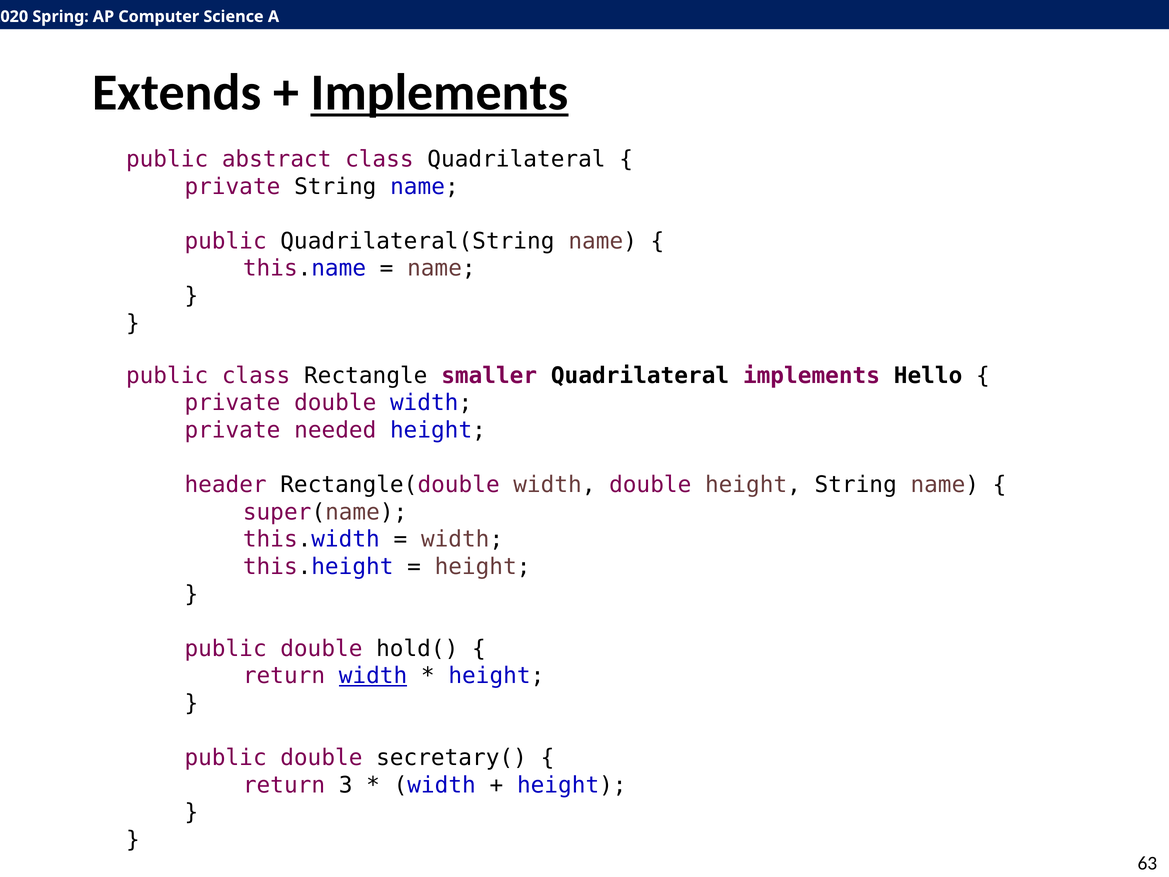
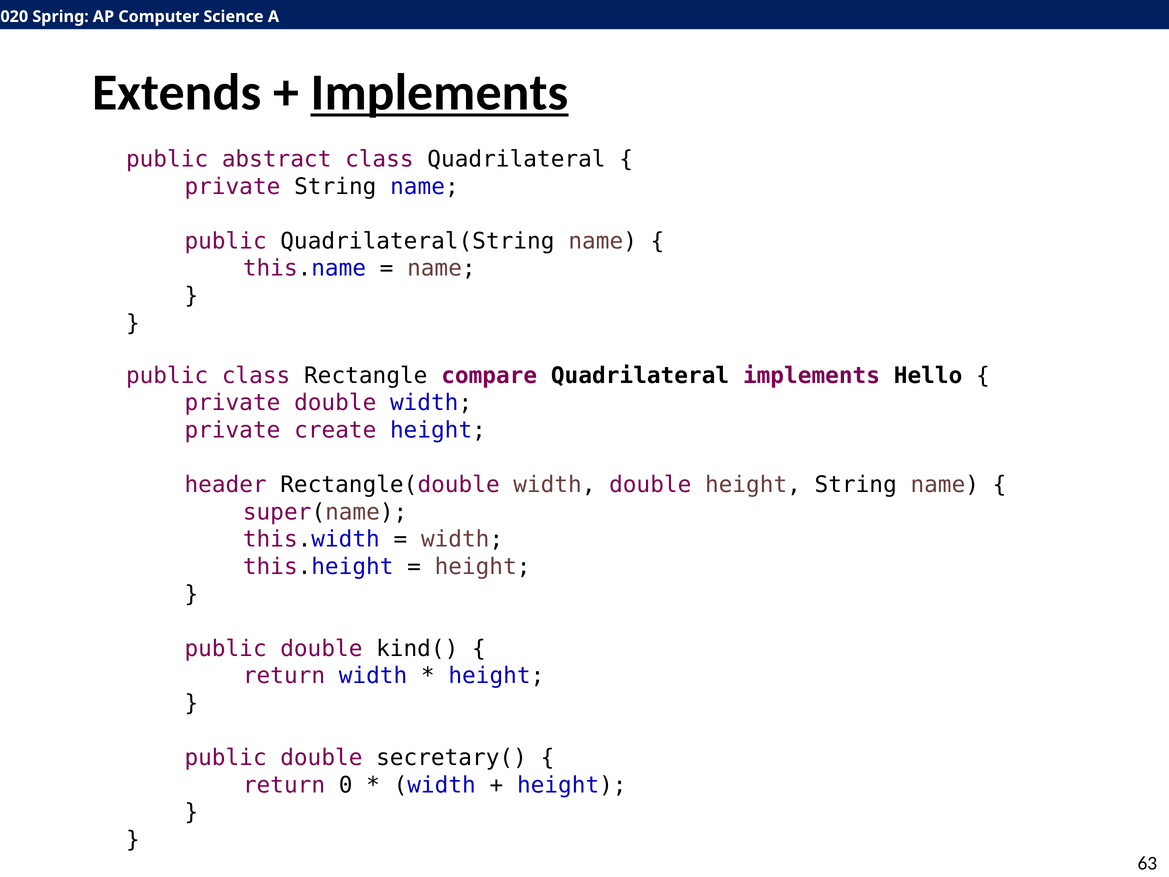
smaller: smaller -> compare
needed: needed -> create
hold(: hold( -> kind(
width at (373, 676) underline: present -> none
3: 3 -> 0
